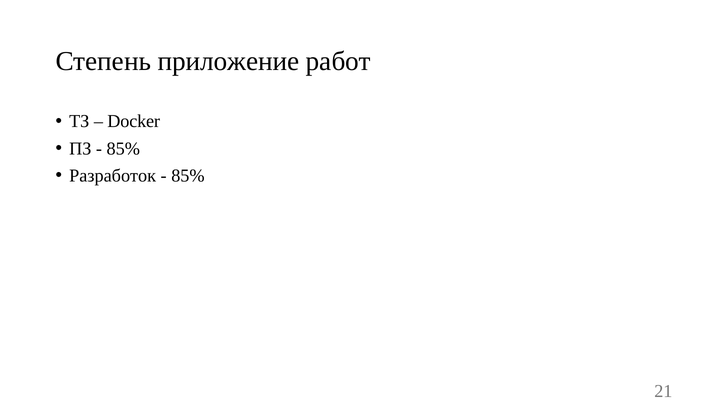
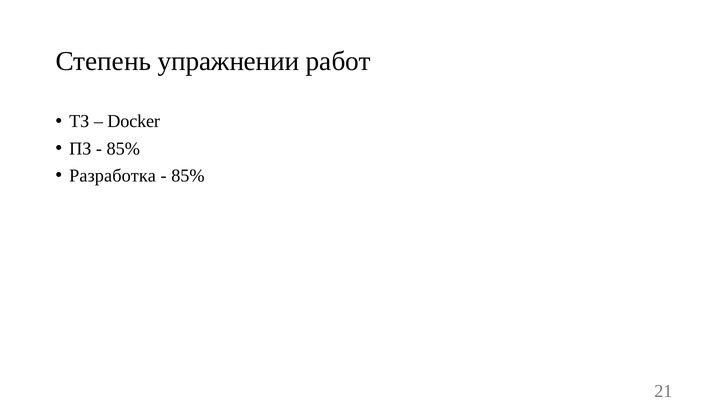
приложение: приложение -> упражнении
Разработок: Разработок -> Разработка
